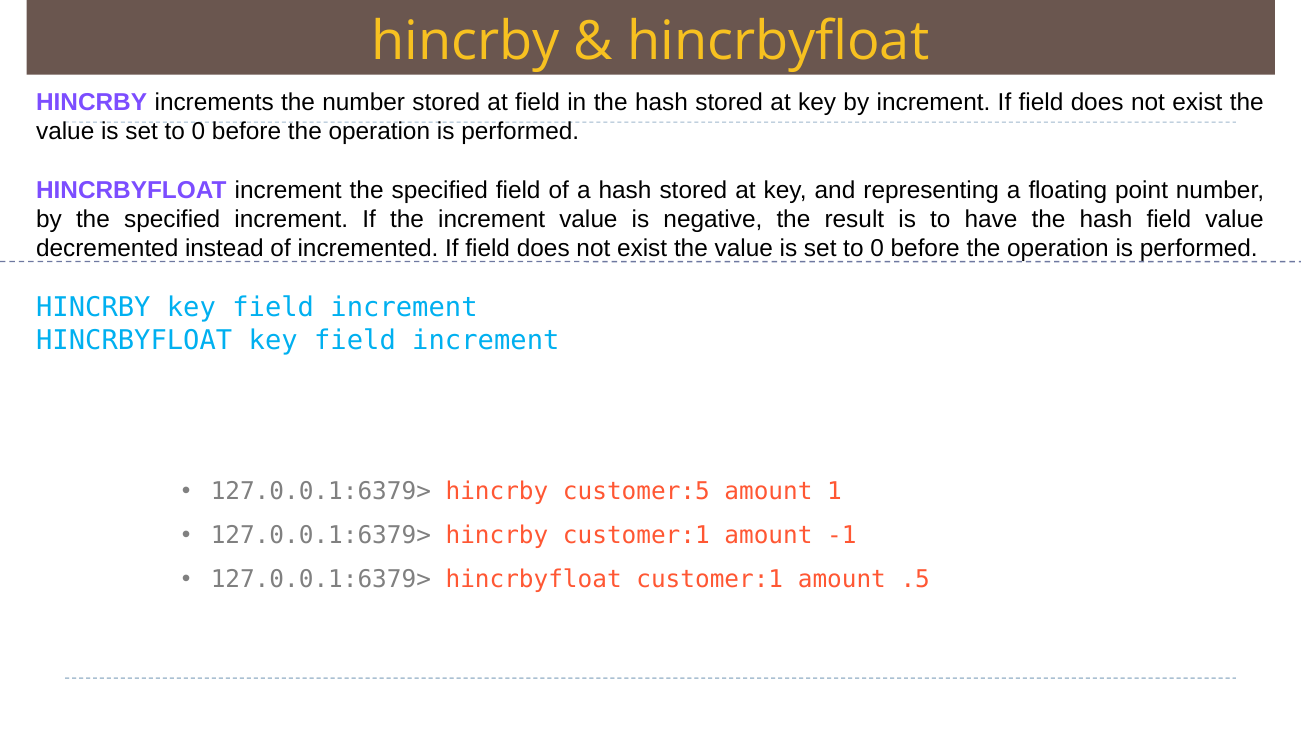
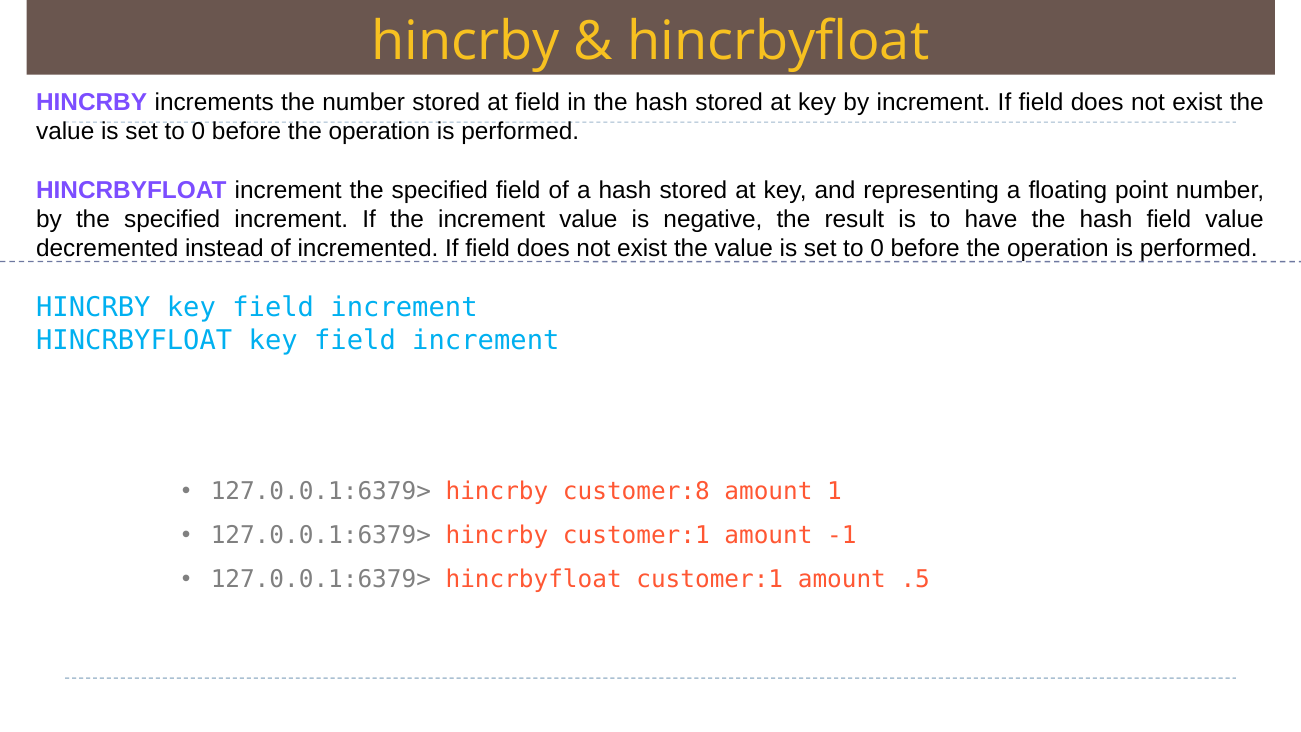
customer:5: customer:5 -> customer:8
